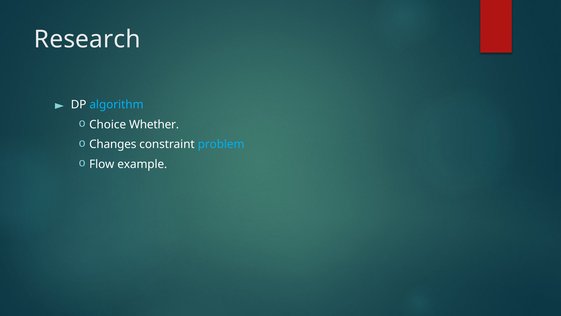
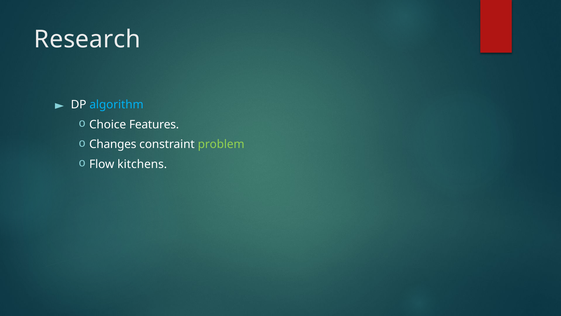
Whether: Whether -> Features
problem colour: light blue -> light green
example: example -> kitchens
